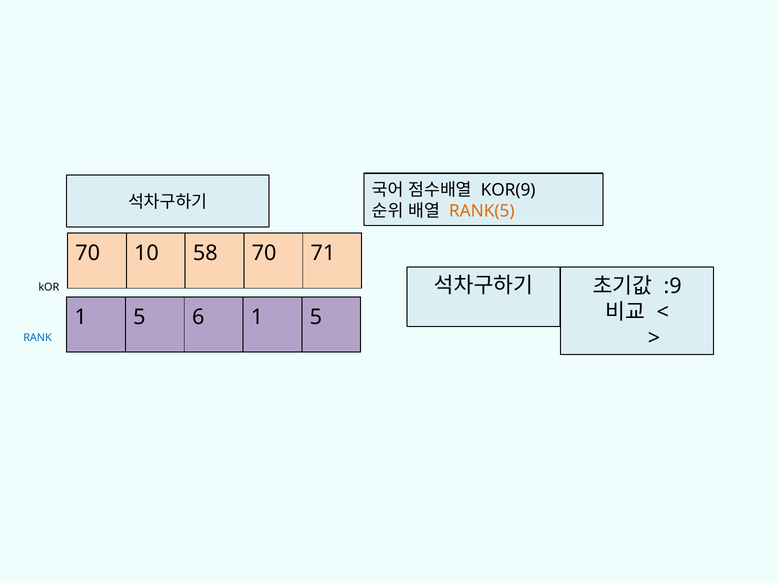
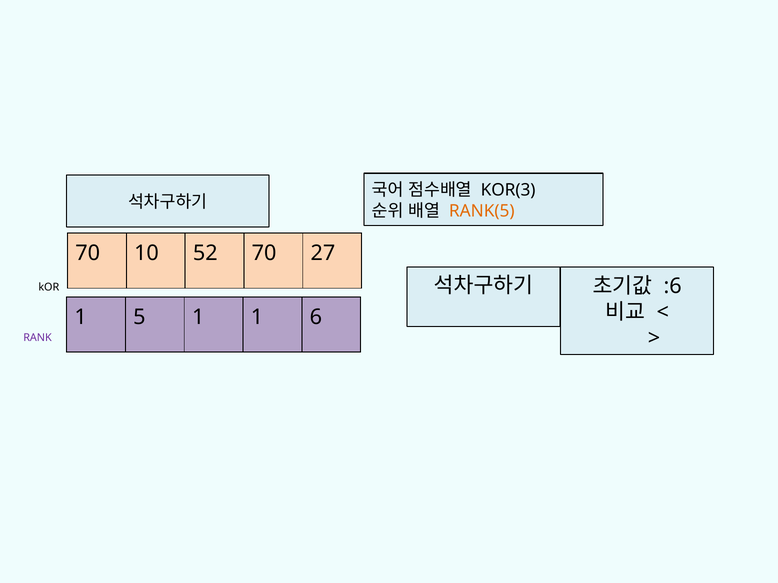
KOR(9: KOR(9 -> KOR(3
58: 58 -> 52
71: 71 -> 27
:9: :9 -> :6
5 6: 6 -> 1
5 at (316, 317): 5 -> 6
RANK colour: blue -> purple
